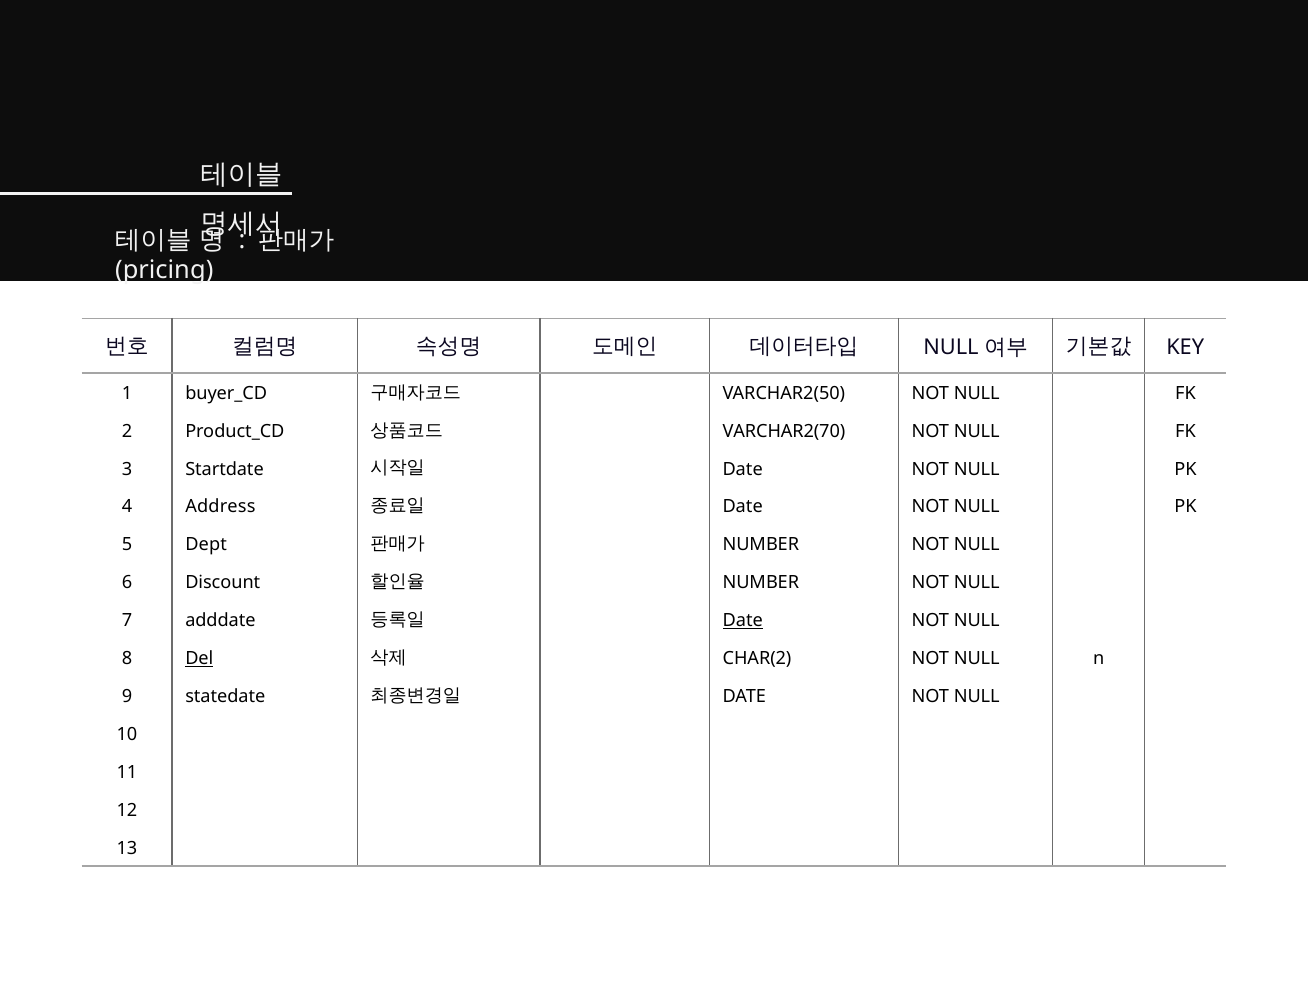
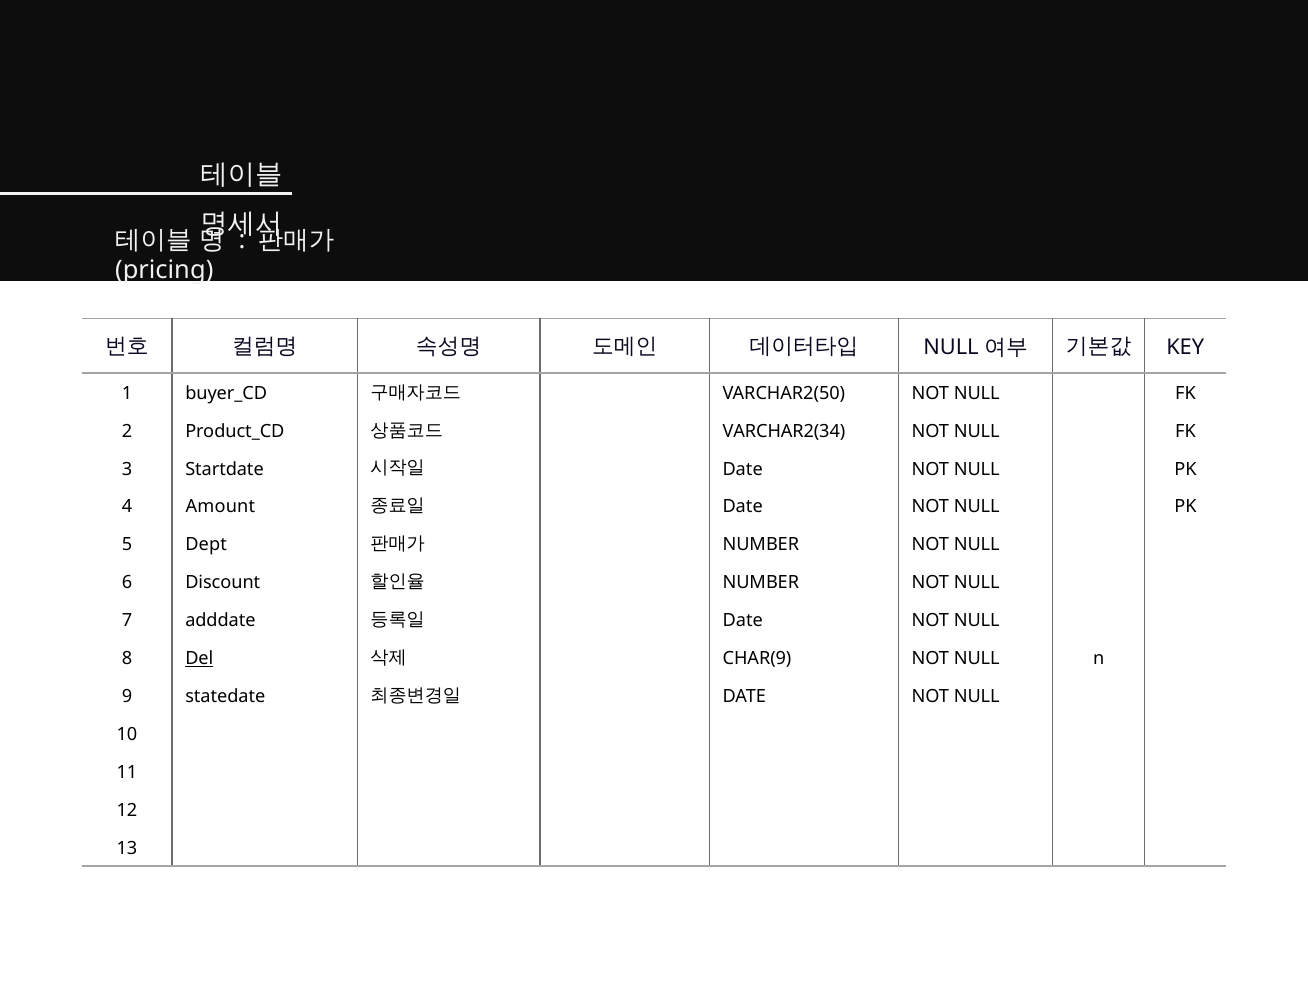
VARCHAR2(70: VARCHAR2(70 -> VARCHAR2(34
Address: Address -> Amount
Date at (743, 621) underline: present -> none
CHAR(2: CHAR(2 -> CHAR(9
